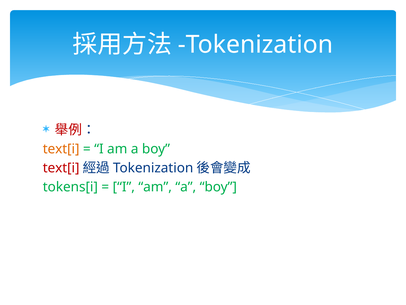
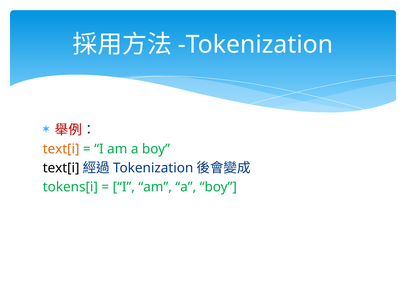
text[i at (61, 168) colour: red -> black
